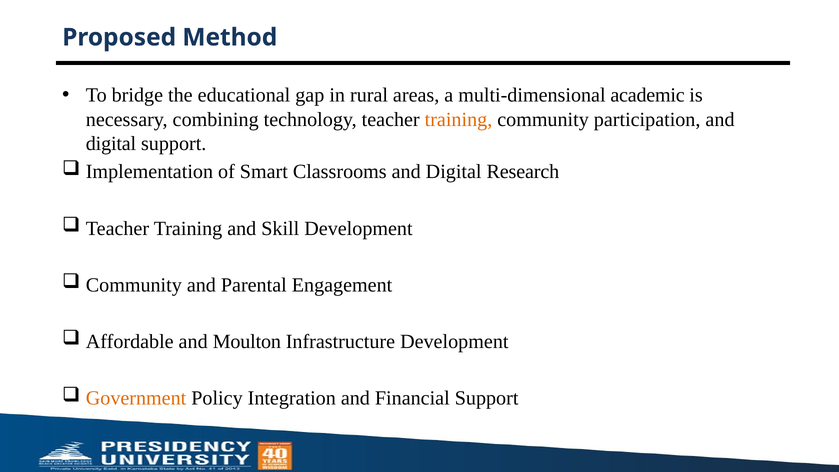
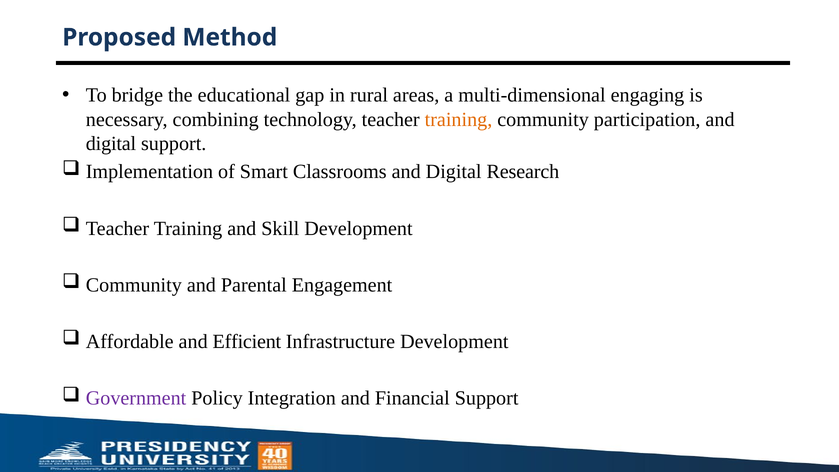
academic: academic -> engaging
Moulton: Moulton -> Efficient
Government colour: orange -> purple
